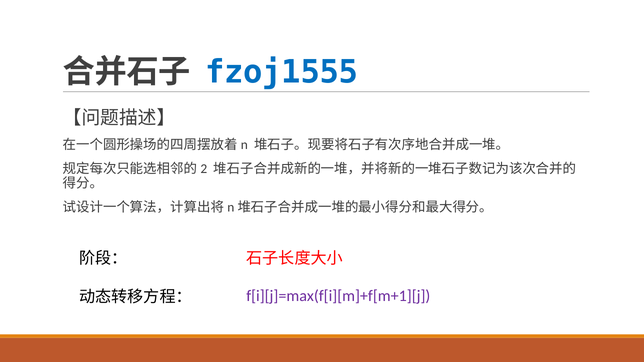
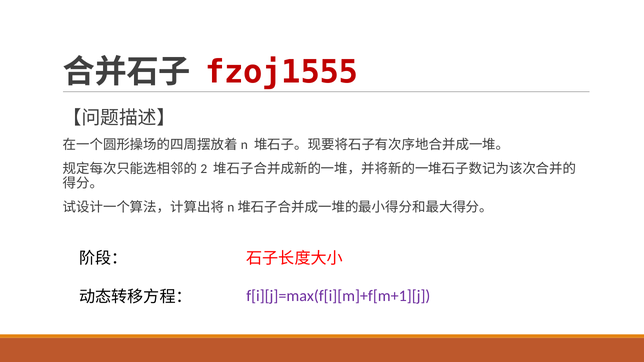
fzoj1555 colour: blue -> red
